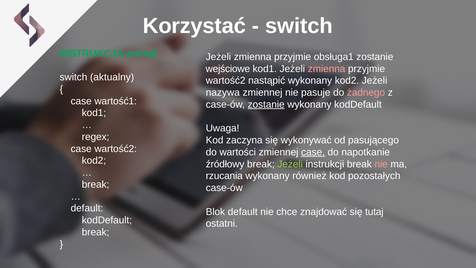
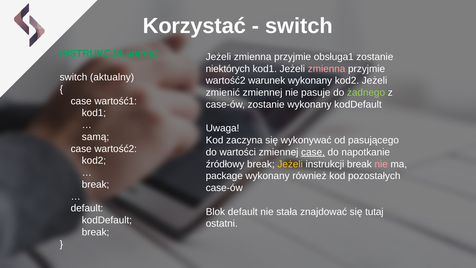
wejściowe: wejściowe -> niektórych
nastąpić: nastąpić -> warunek
nazywa: nazywa -> zmienić
żadnego colour: pink -> light green
zostanie at (266, 104) underline: present -> none
regex: regex -> samą
Jeżeli at (290, 164) colour: light green -> yellow
rzucania: rzucania -> package
chce: chce -> stała
